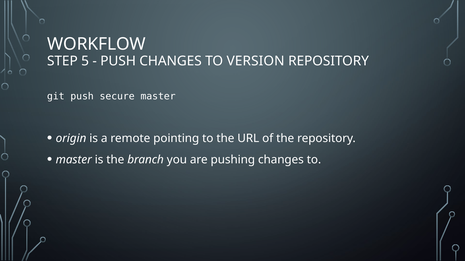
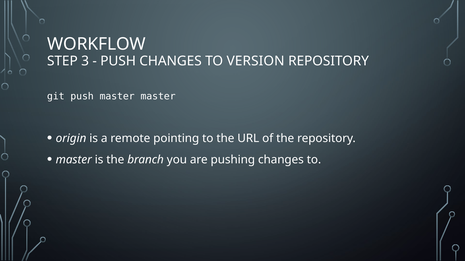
5: 5 -> 3
push secure: secure -> master
